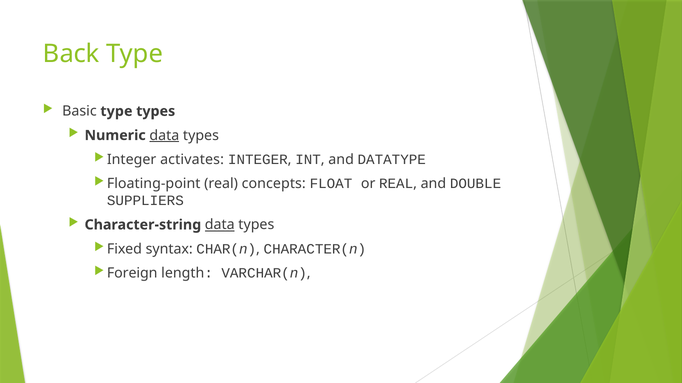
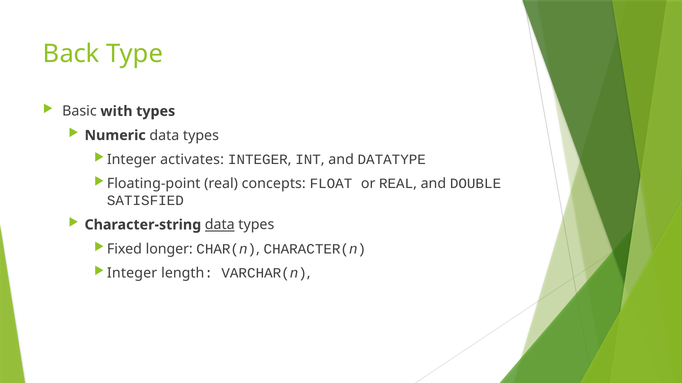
Basic type: type -> with
data at (164, 136) underline: present -> none
SUPPLIERS: SUPPLIERS -> SATISFIED
syntax: syntax -> longer
Foreign at (132, 273): Foreign -> Integer
